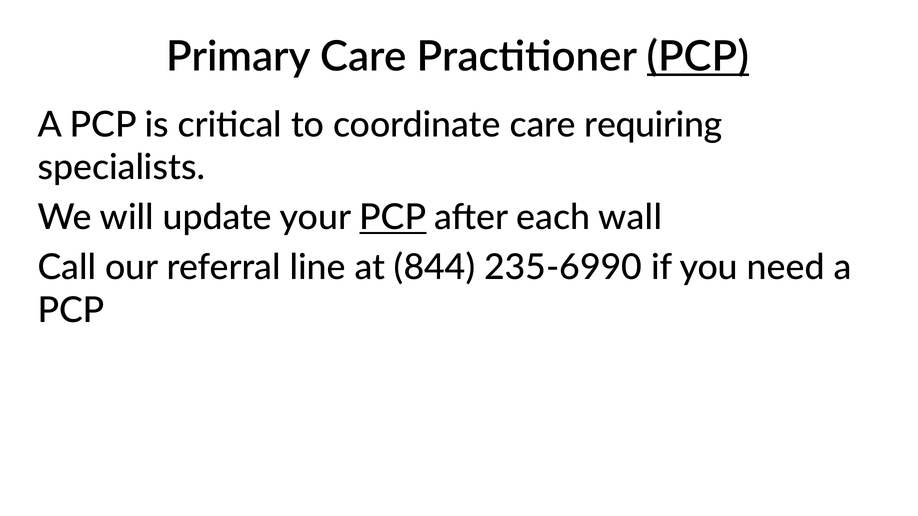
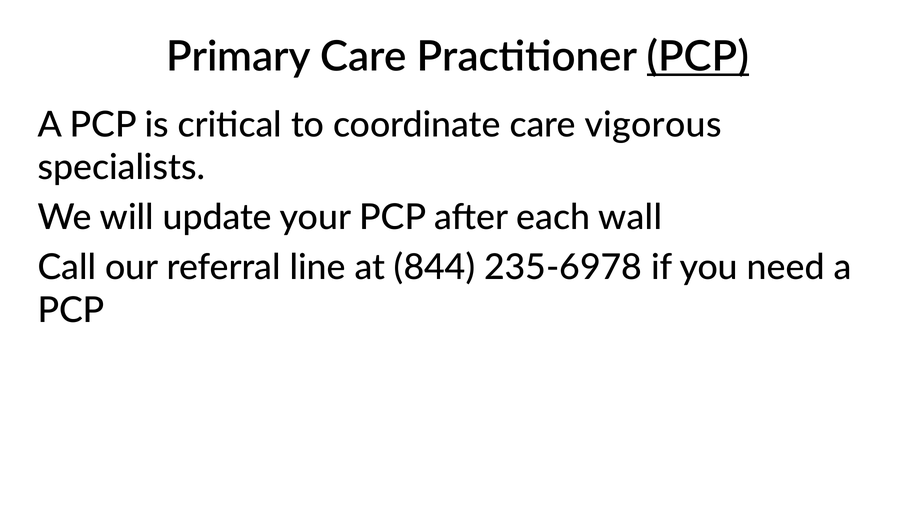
requiring: requiring -> vigorous
PCP at (393, 218) underline: present -> none
235-6990: 235-6990 -> 235-6978
